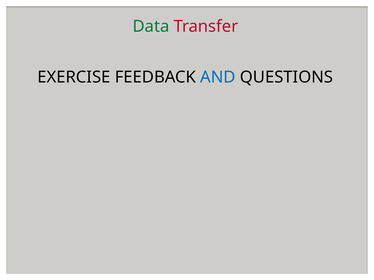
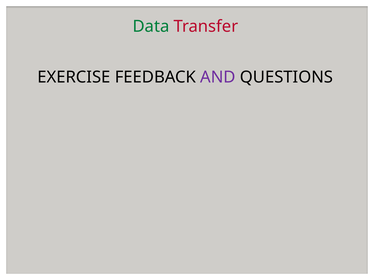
AND colour: blue -> purple
